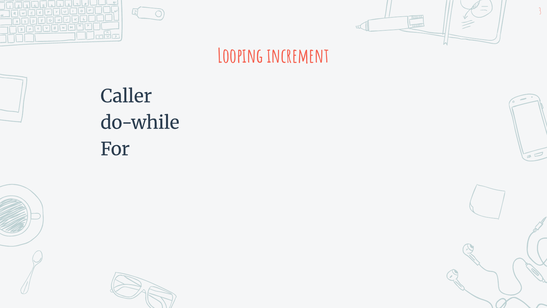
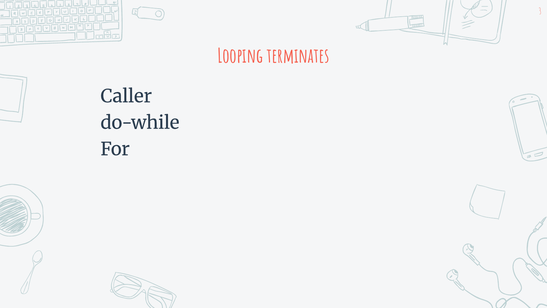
increment: increment -> terminates
